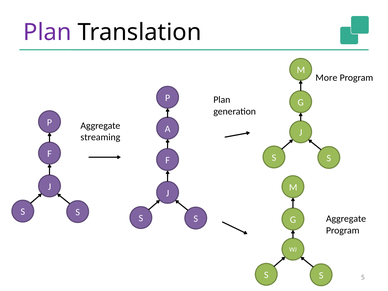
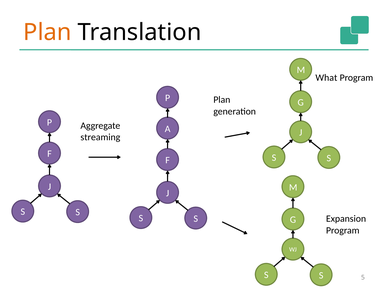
Plan at (47, 32) colour: purple -> orange
More: More -> What
Aggregate at (346, 219): Aggregate -> Expansion
